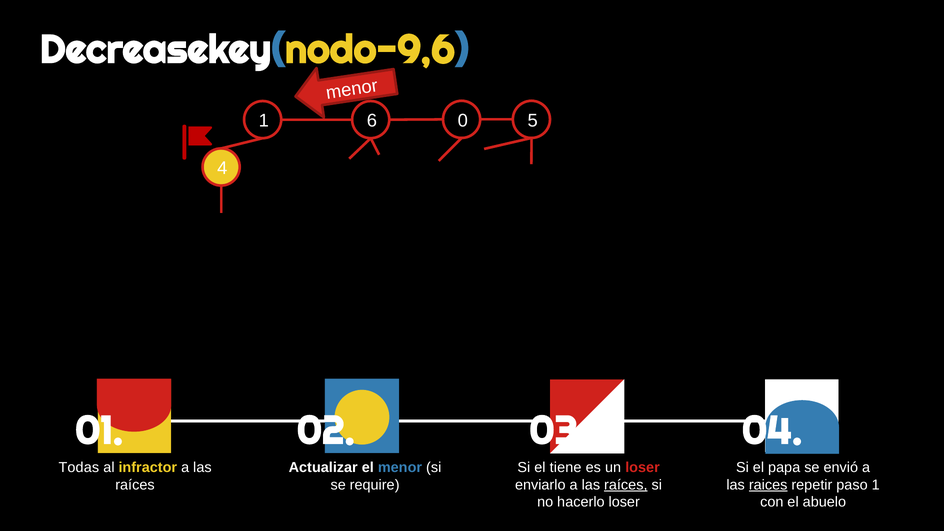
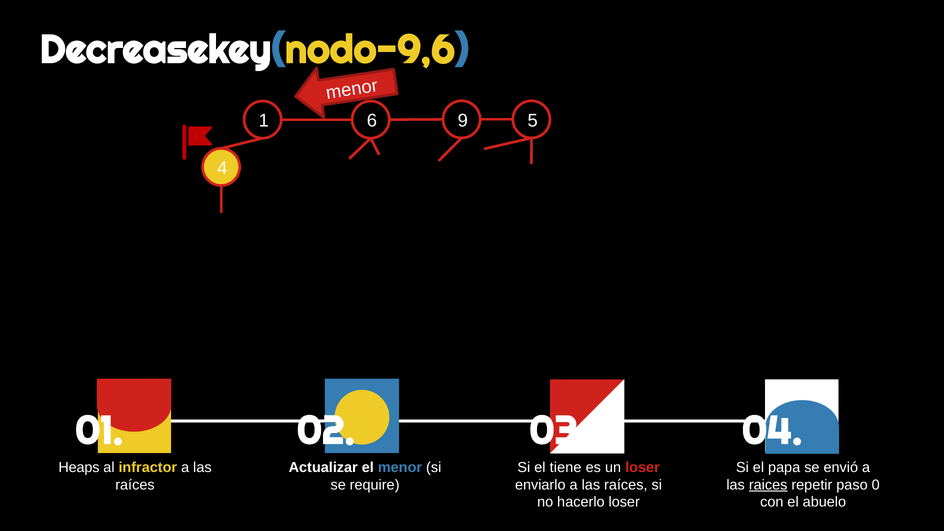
0: 0 -> 9
Todas: Todas -> Heaps
raíces at (626, 485) underline: present -> none
paso 1: 1 -> 0
